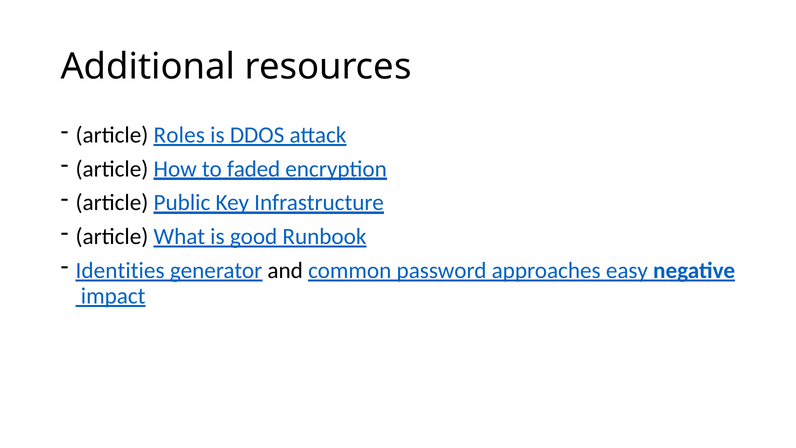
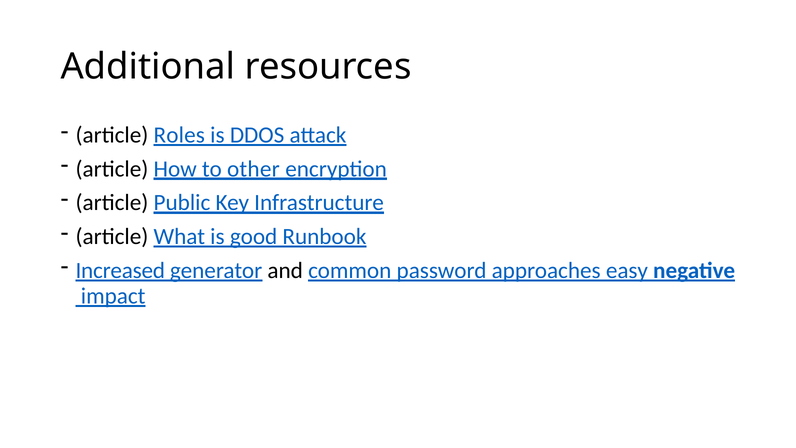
faded: faded -> other
Identities: Identities -> Increased
